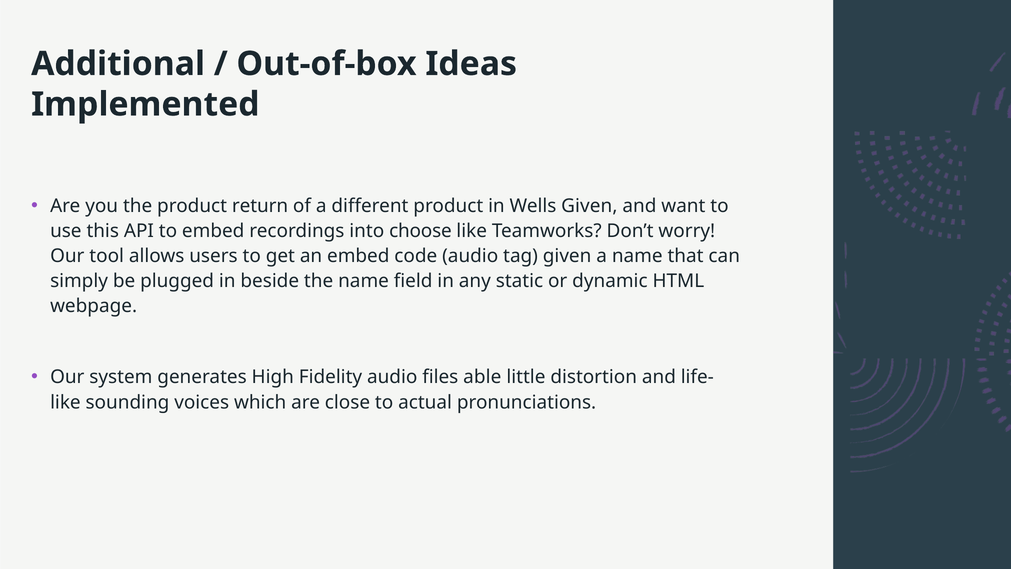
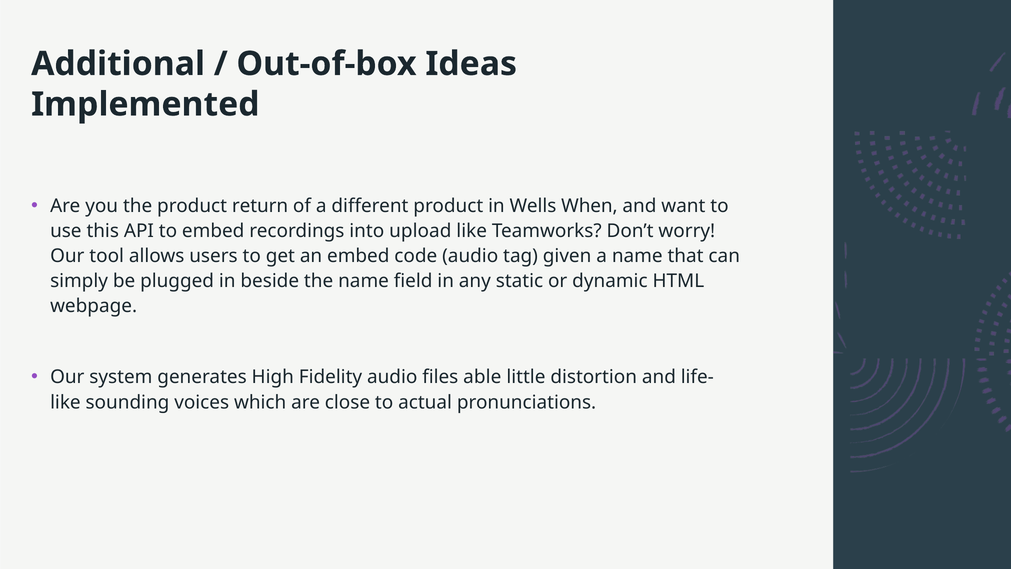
Wells Given: Given -> When
choose: choose -> upload
